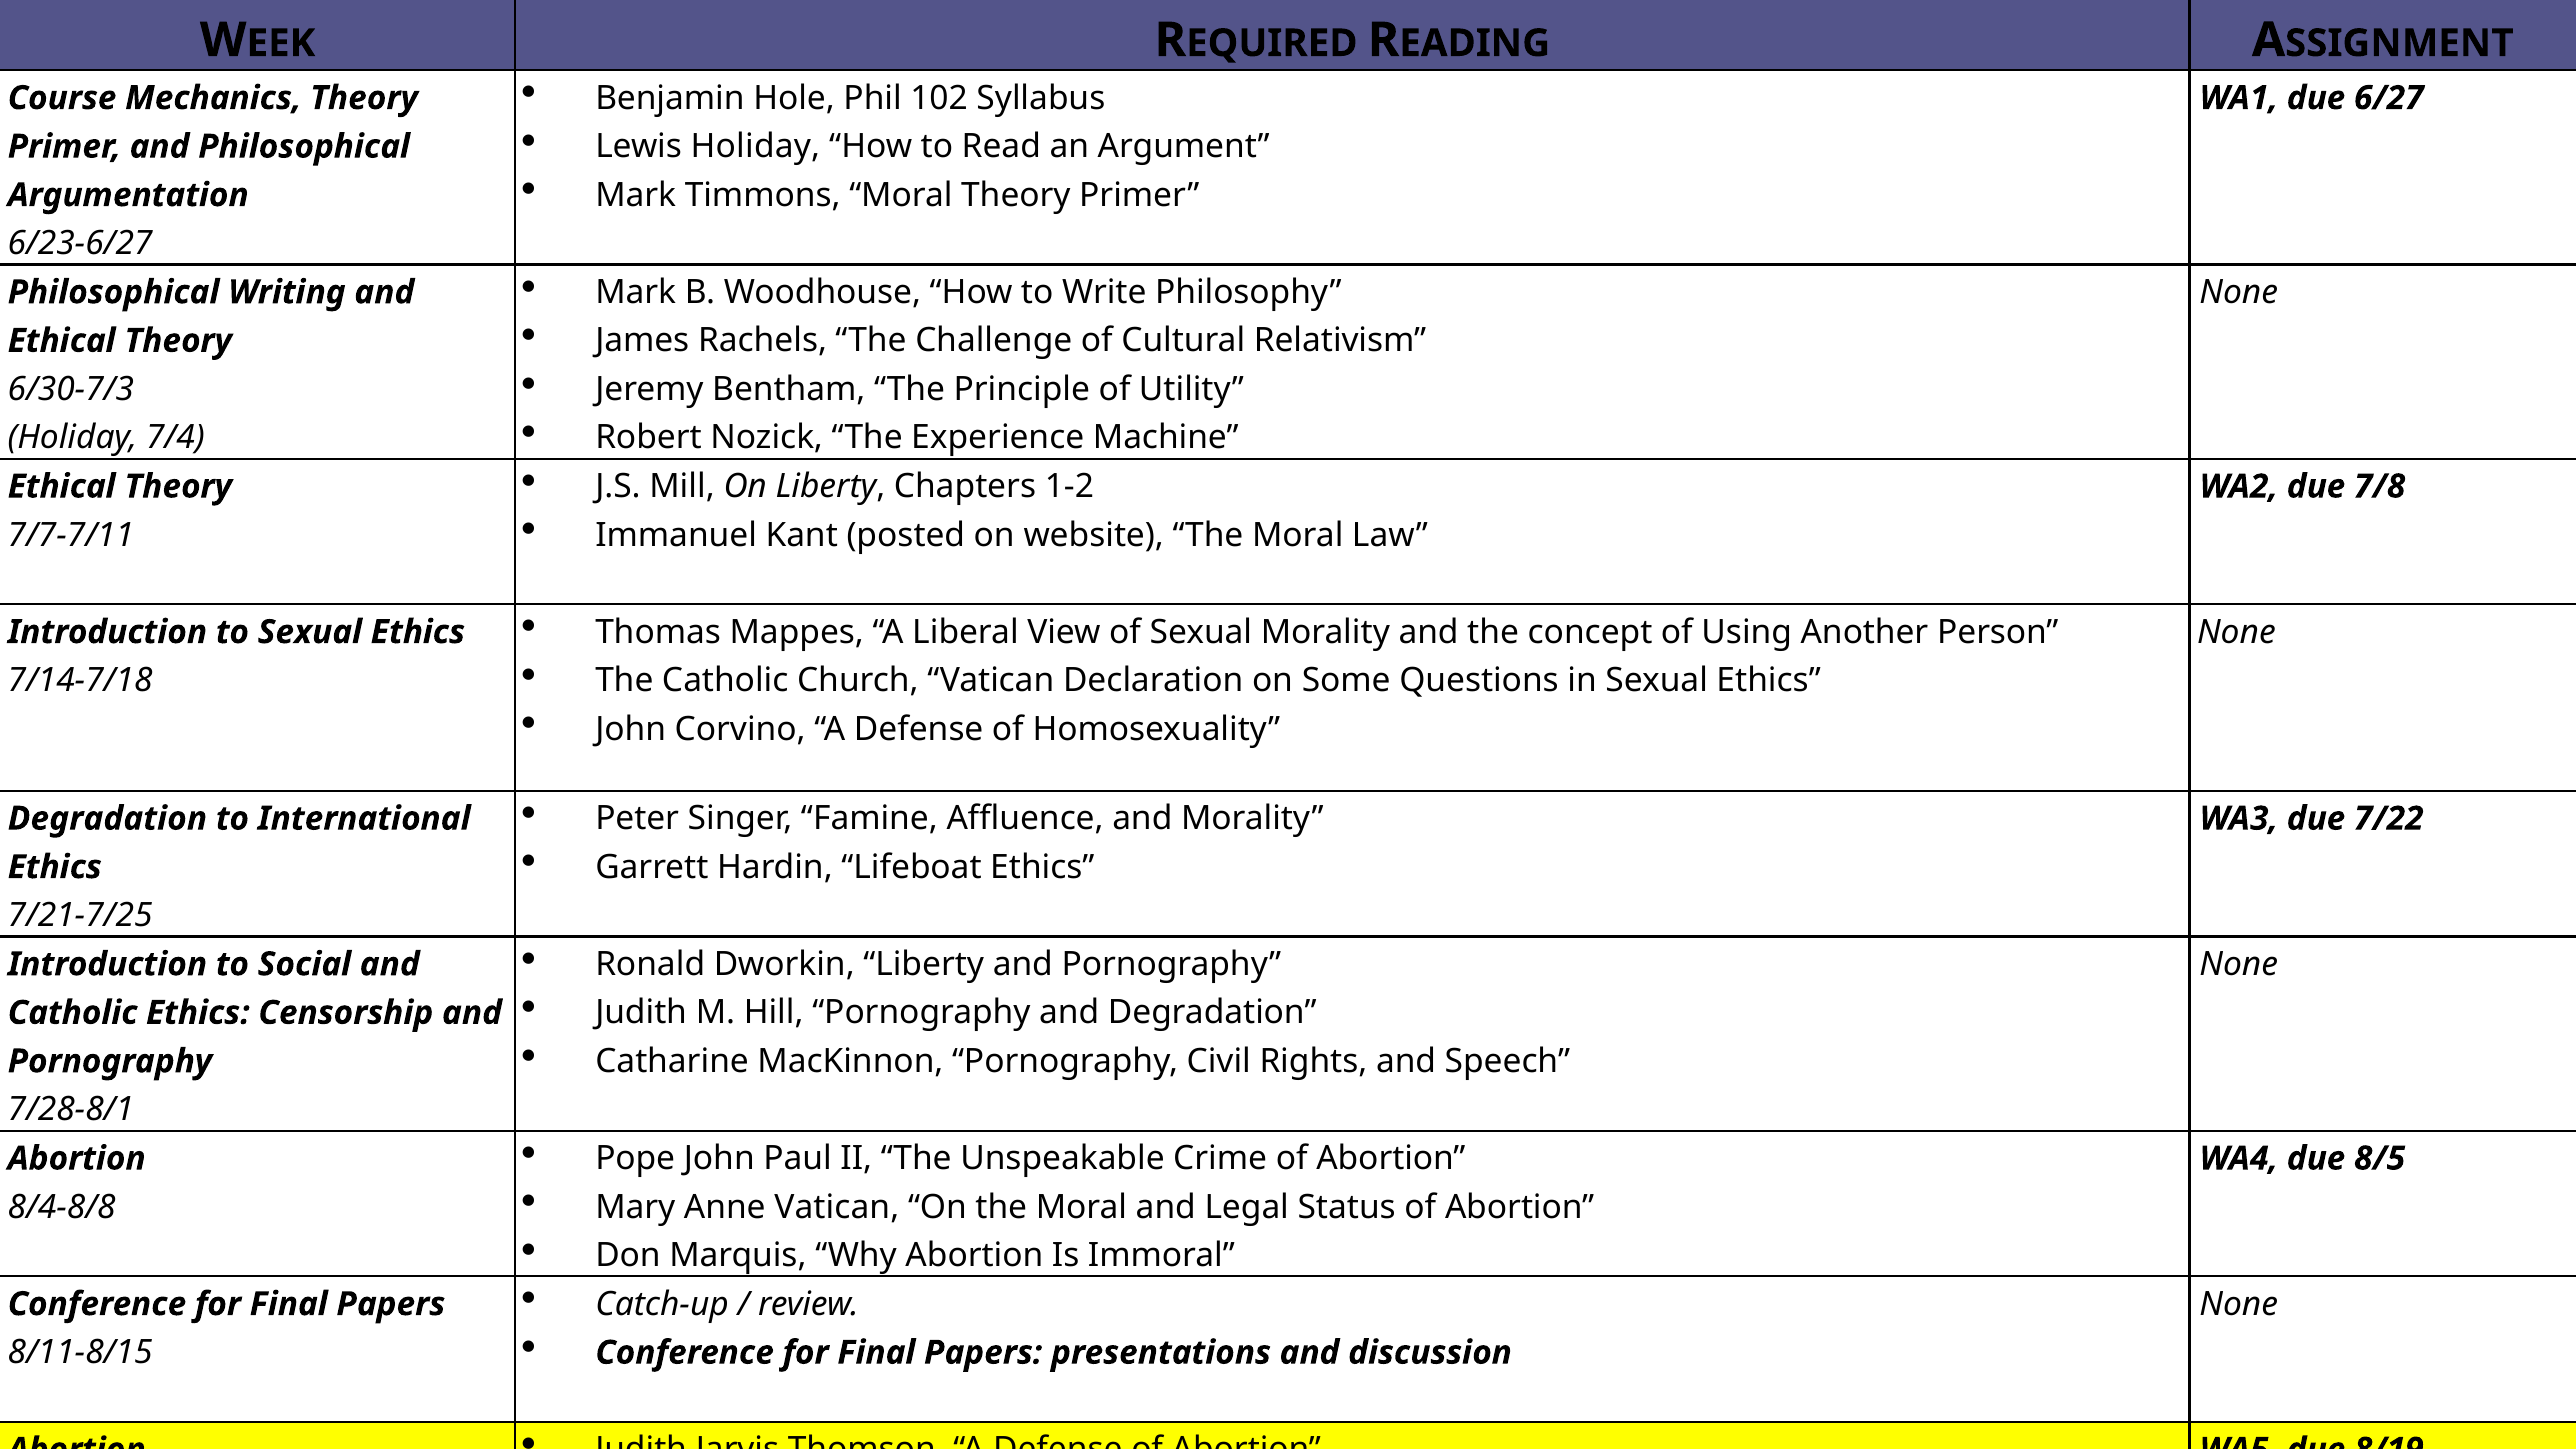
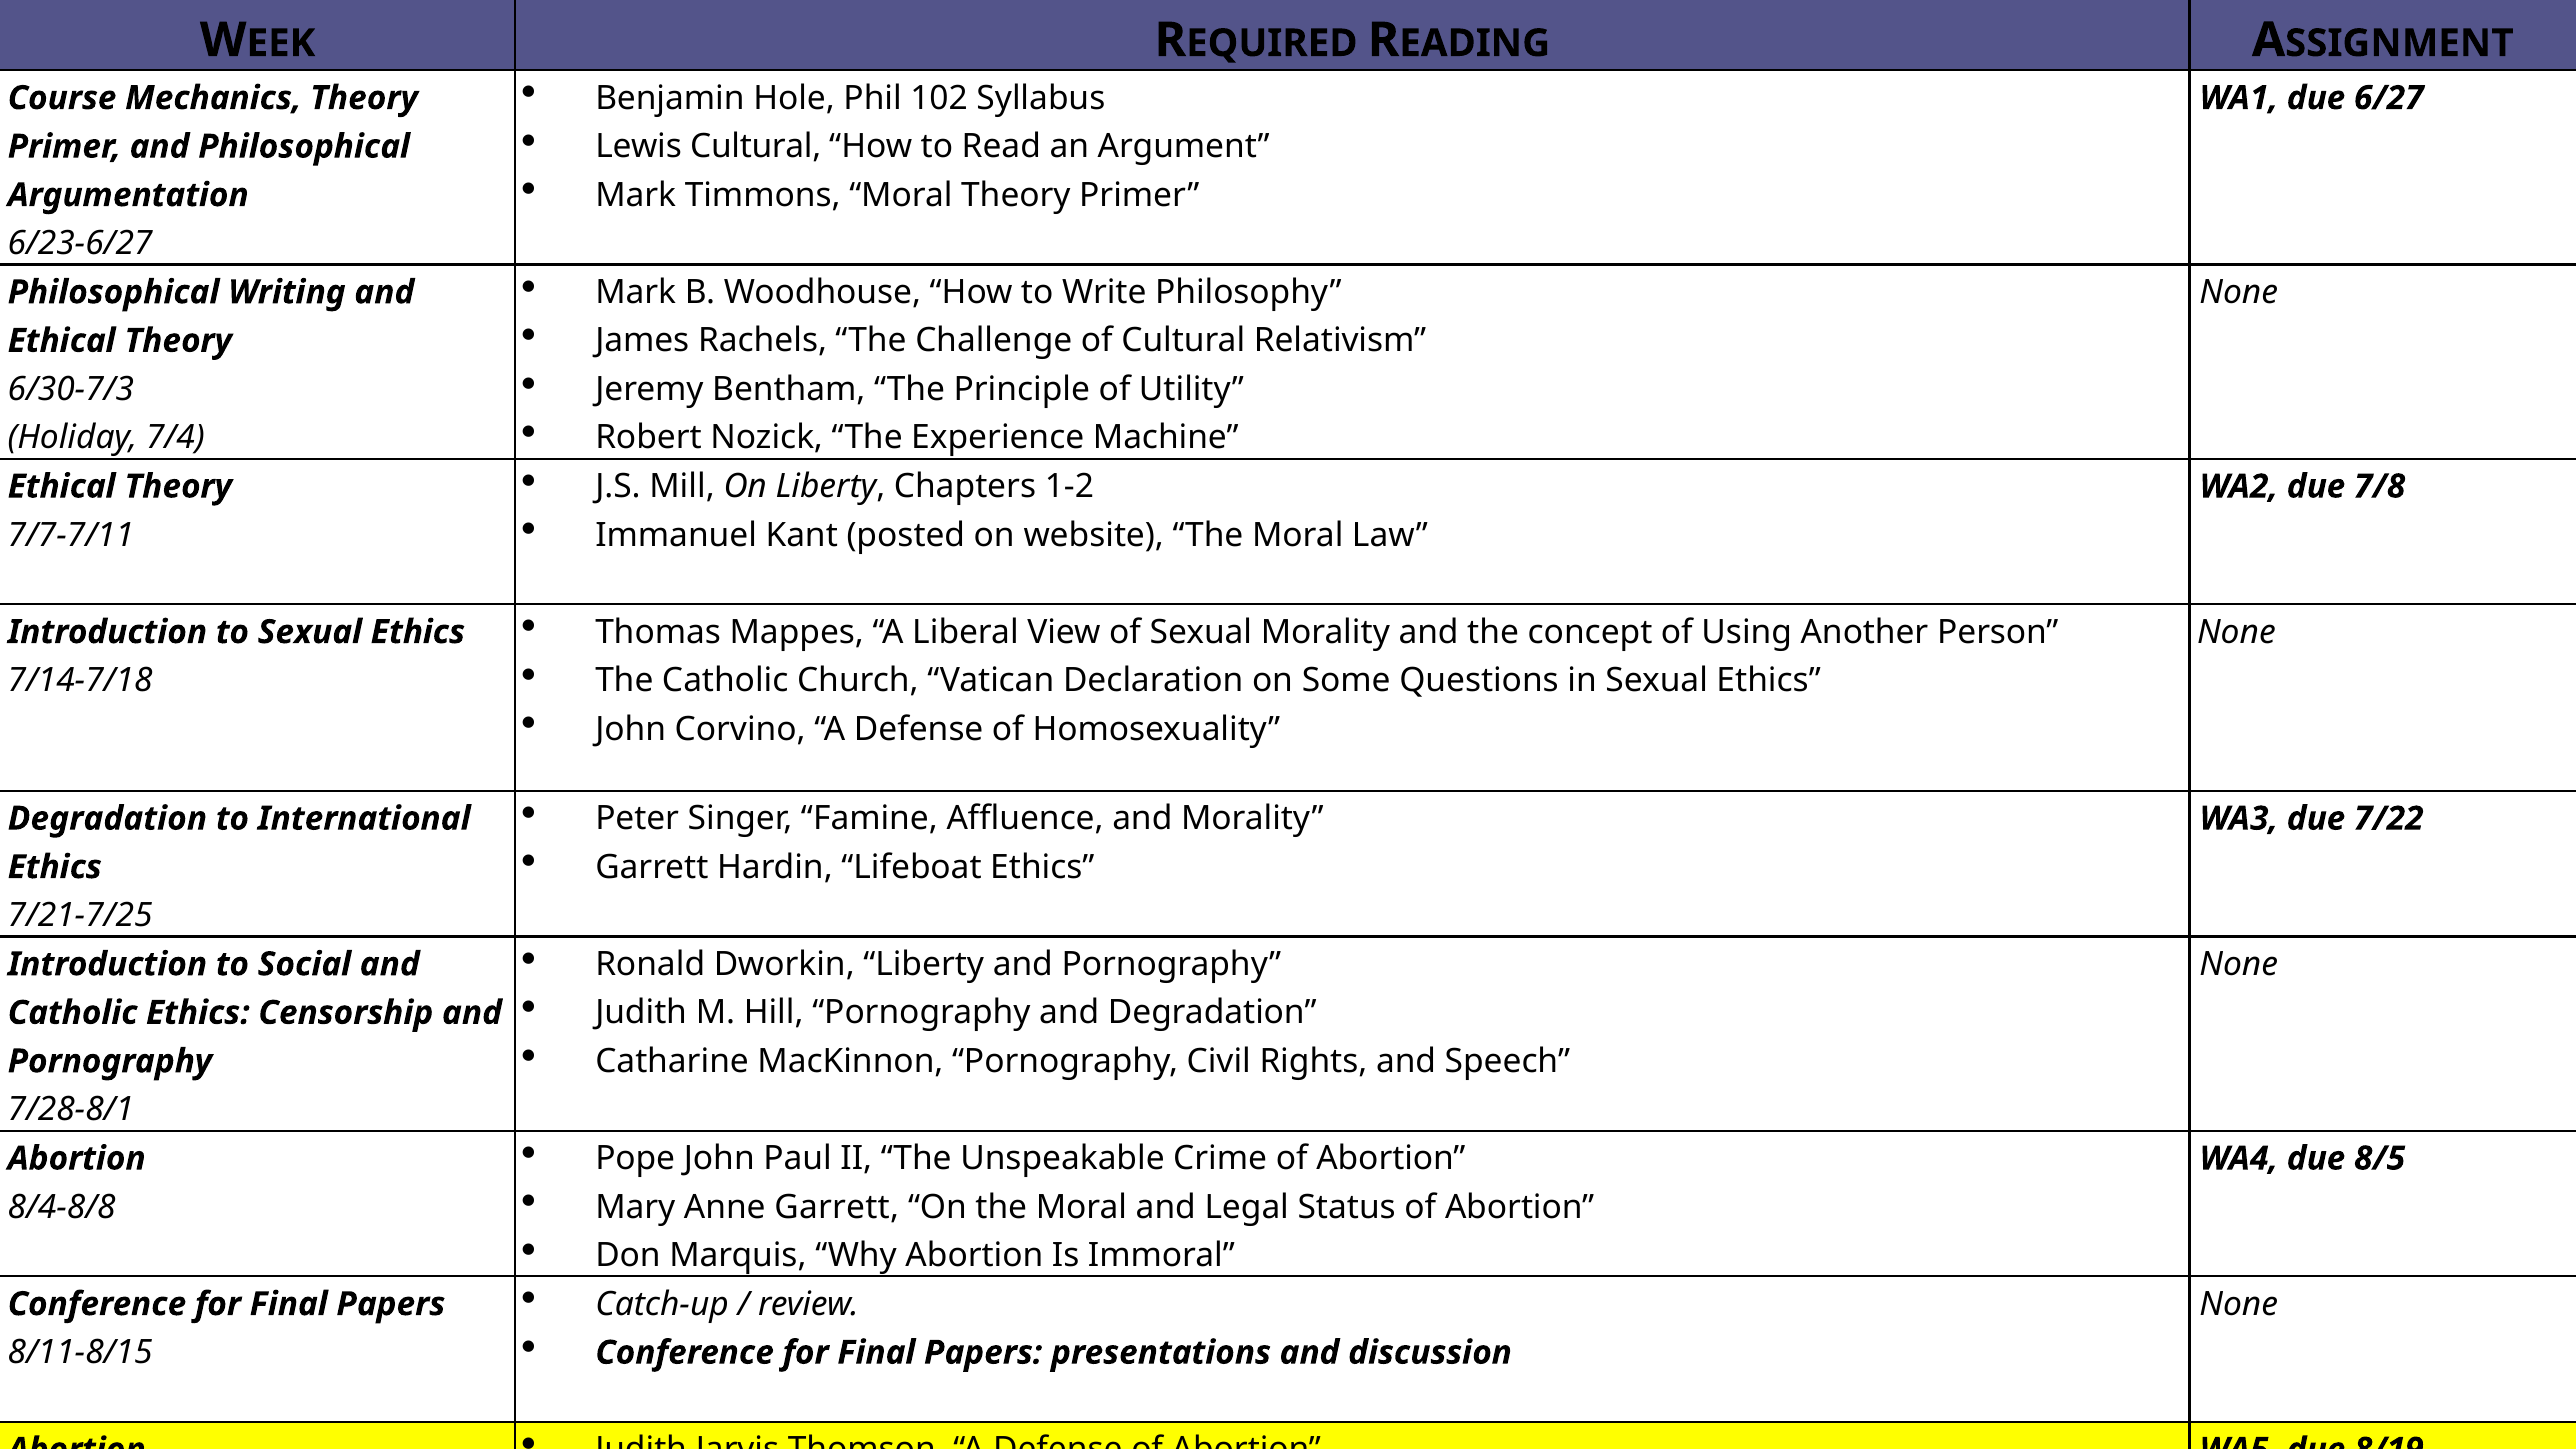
Lewis Holiday: Holiday -> Cultural
Anne Vatican: Vatican -> Garrett
